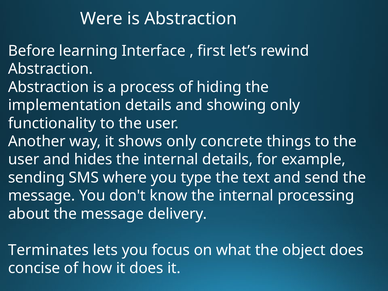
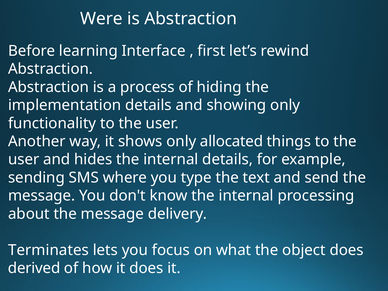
concrete: concrete -> allocated
concise: concise -> derived
